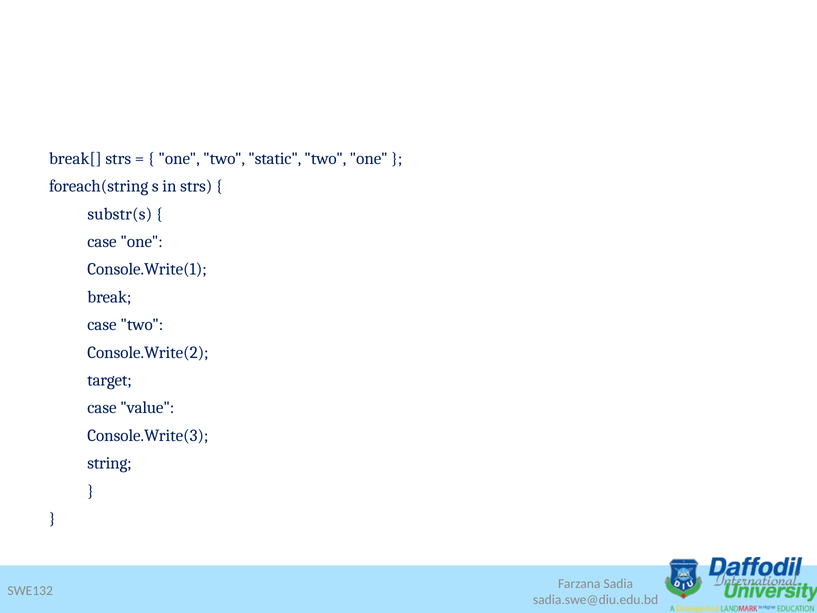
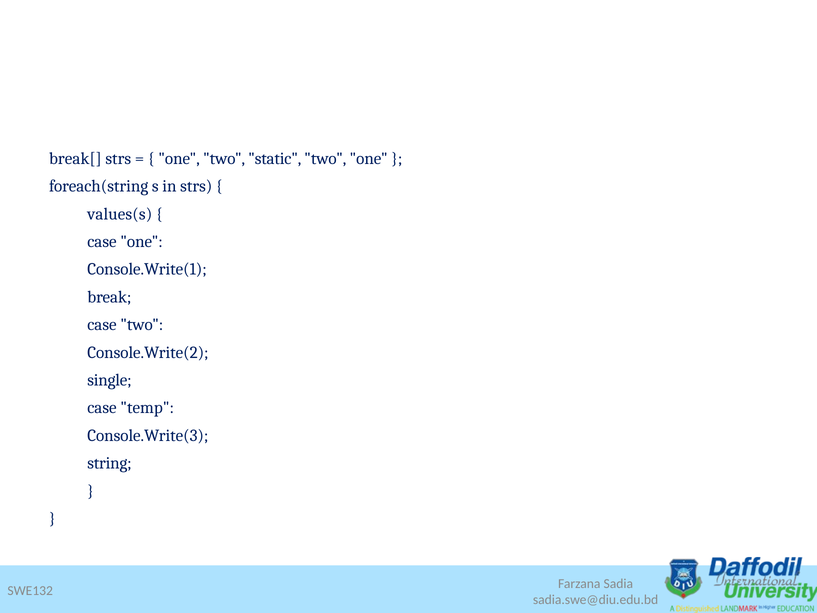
substr(s: substr(s -> values(s
target: target -> single
value: value -> temp
